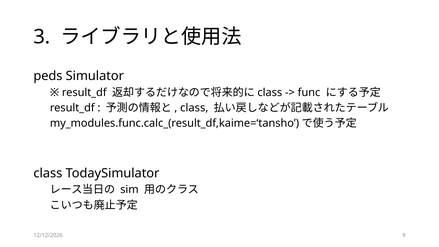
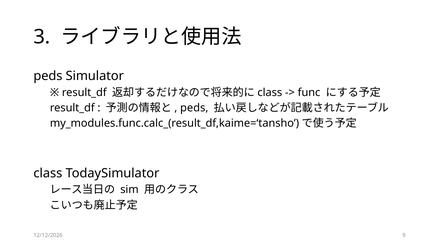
class at (194, 108): class -> peds
